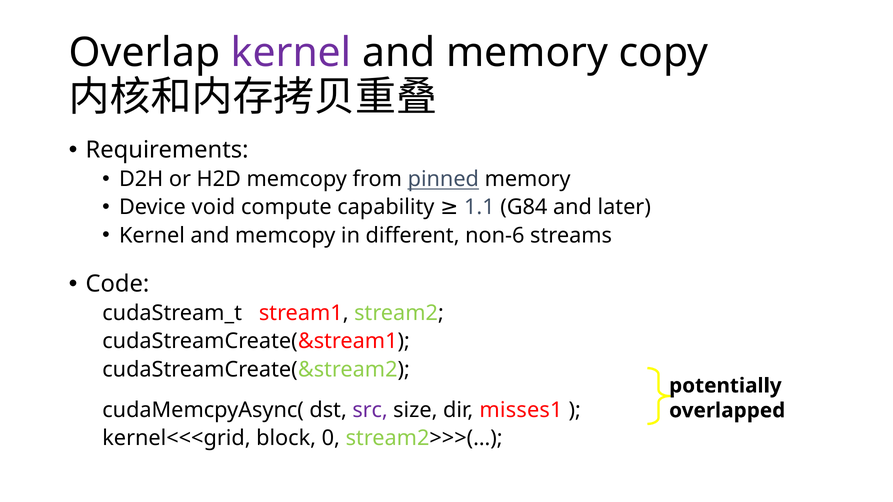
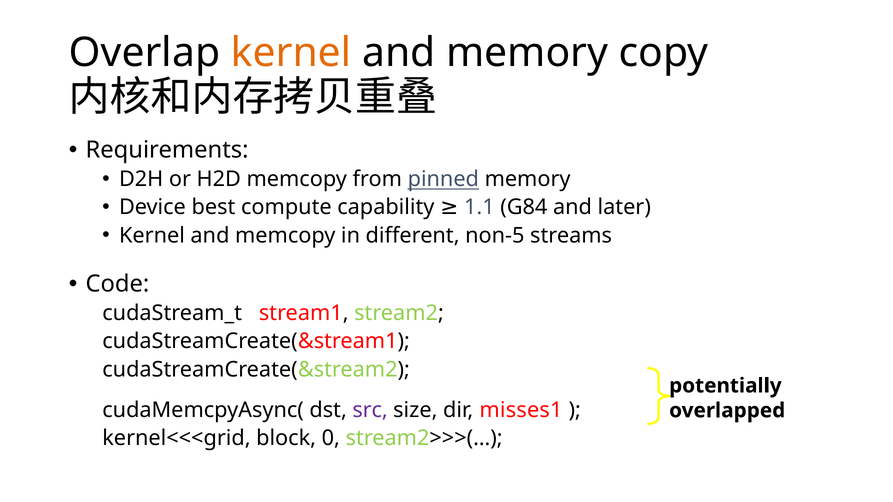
kernel at (291, 53) colour: purple -> orange
void: void -> best
non-6: non-6 -> non-5
